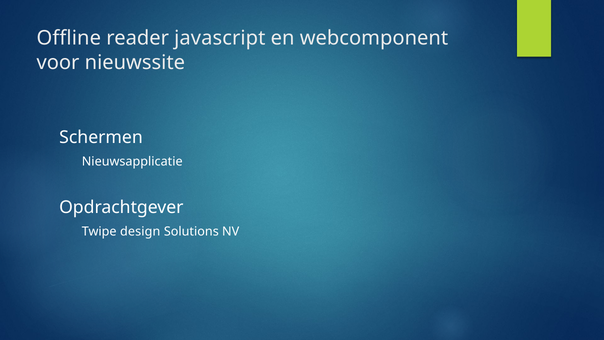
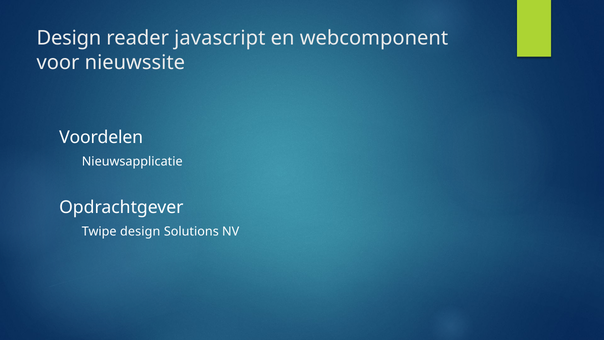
Offline at (69, 38): Offline -> Design
Schermen: Schermen -> Voordelen
